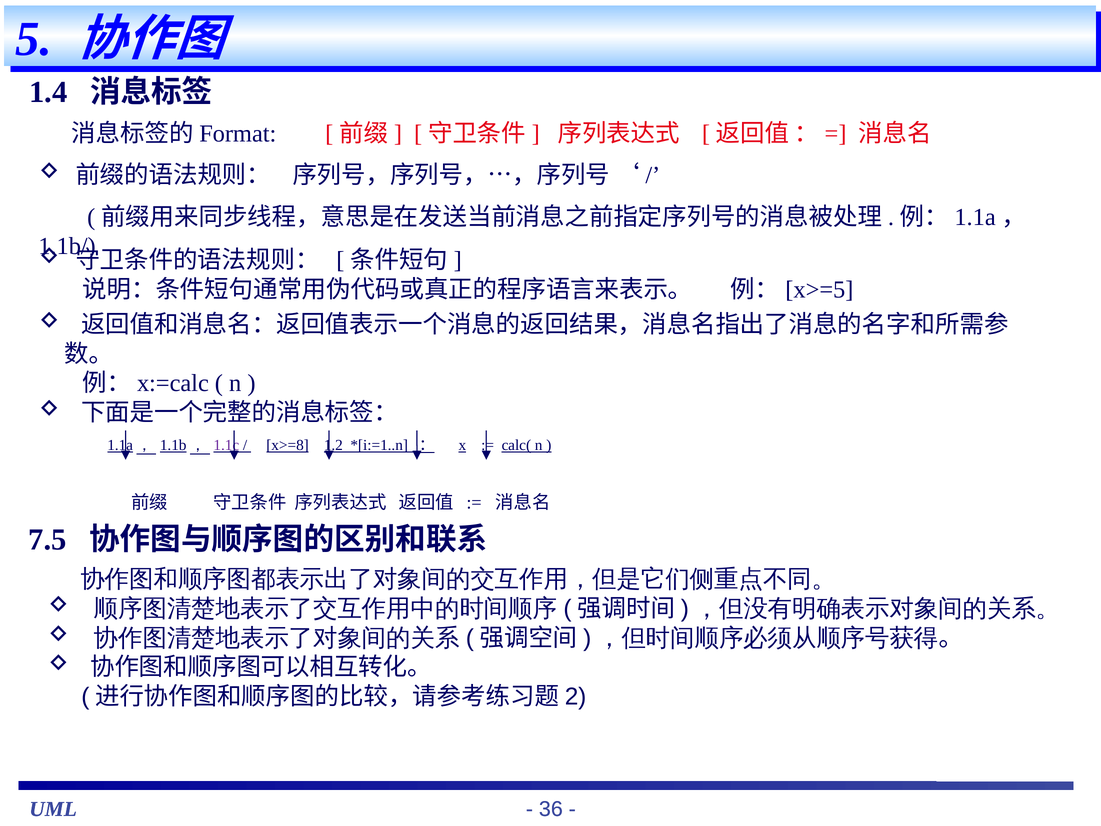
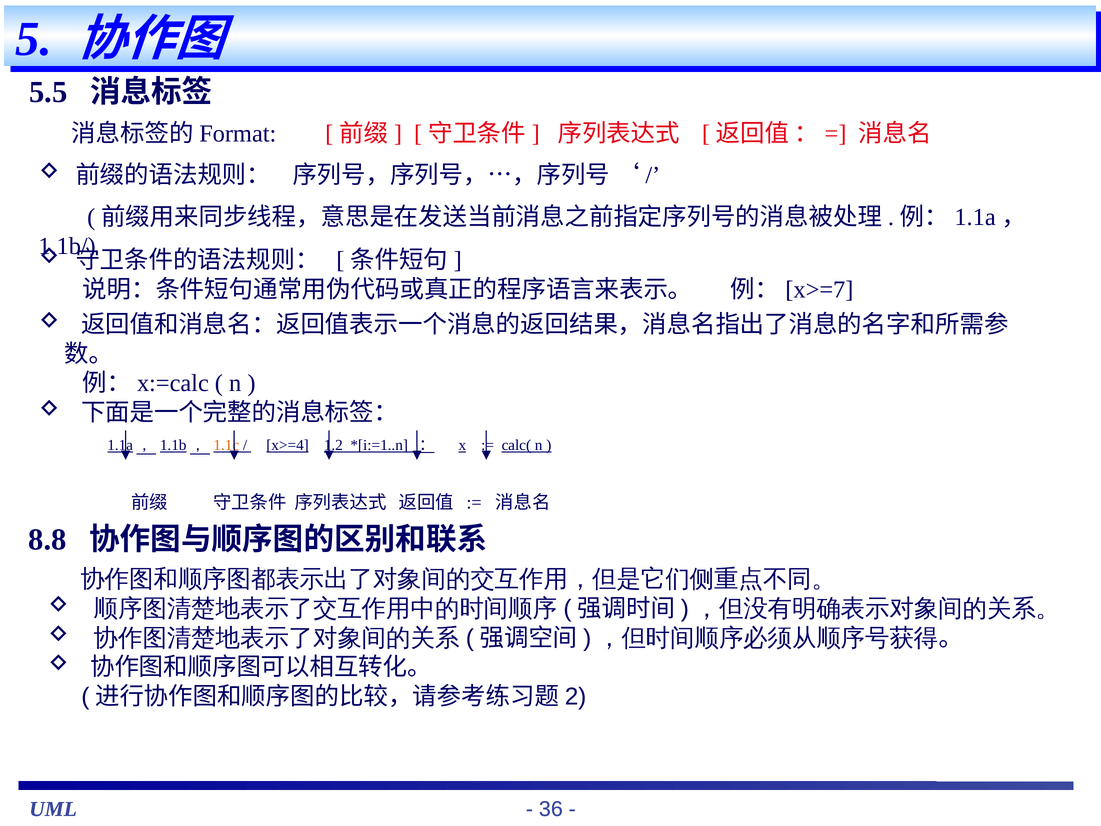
1.4: 1.4 -> 5.5
x>=5: x>=5 -> x>=7
1.1c colour: purple -> orange
x>=8: x>=8 -> x>=4
7.5: 7.5 -> 8.8
